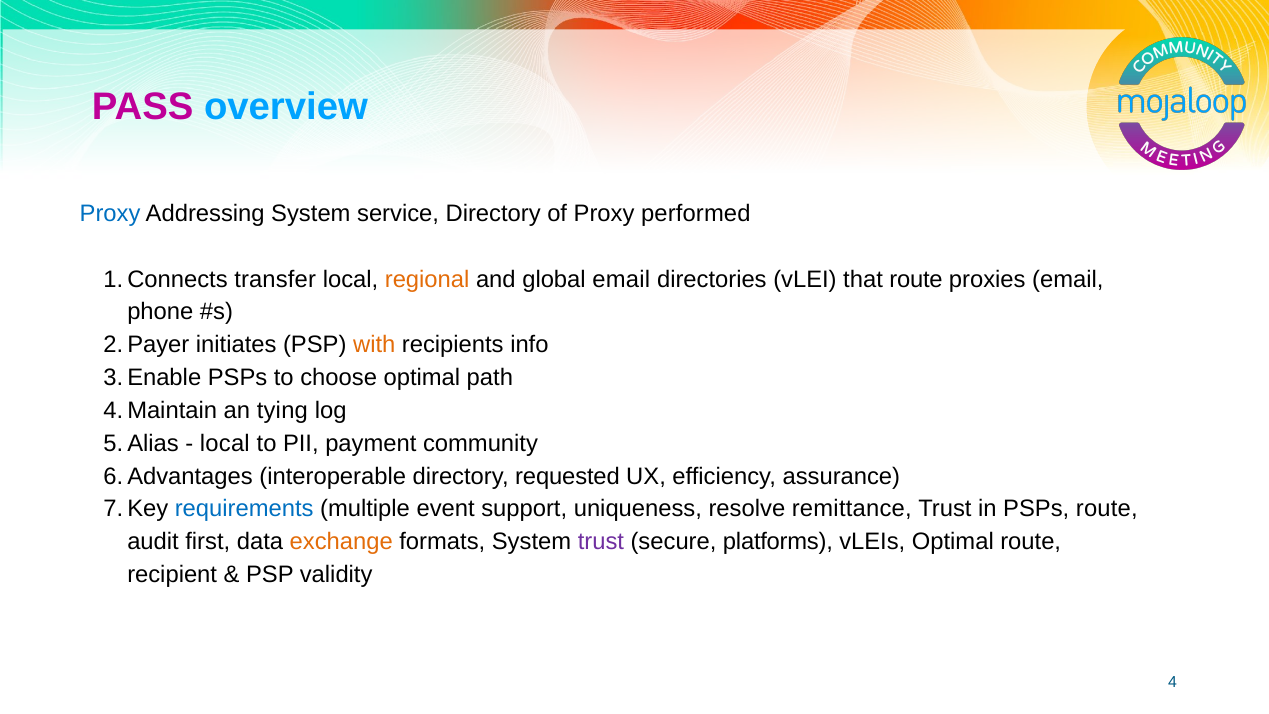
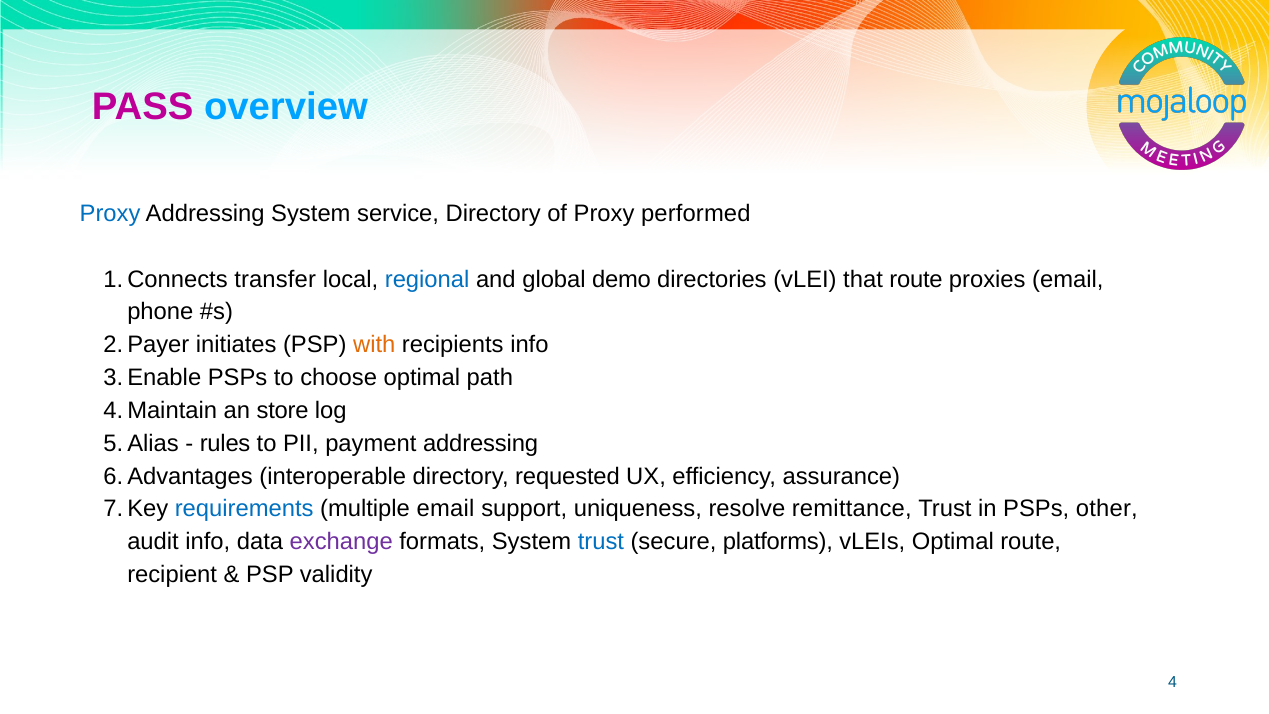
regional colour: orange -> blue
global email: email -> demo
tying: tying -> store
local at (225, 443): local -> rules
payment community: community -> addressing
multiple event: event -> email
PSPs route: route -> other
audit first: first -> info
exchange colour: orange -> purple
trust at (601, 542) colour: purple -> blue
